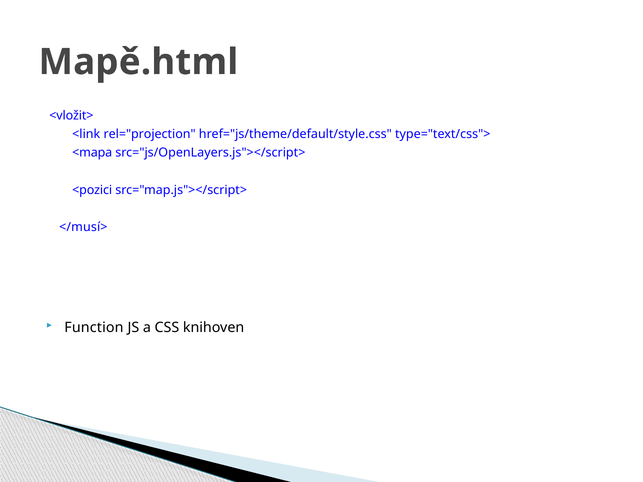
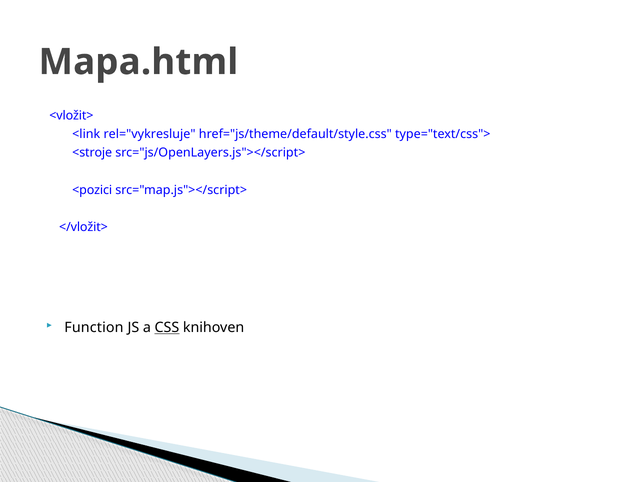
Mapě.html: Mapě.html -> Mapa.html
rel="projection: rel="projection -> rel="vykresluje
<mapa: <mapa -> <stroje
</musí>: </musí> -> </vložit>
CSS underline: none -> present
